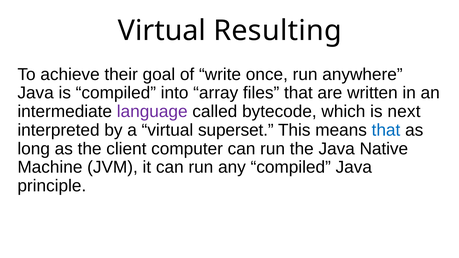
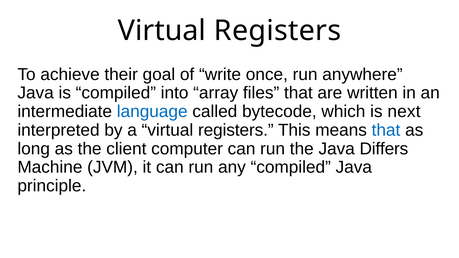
Resulting at (278, 31): Resulting -> Registers
language colour: purple -> blue
a virtual superset: superset -> registers
Native: Native -> Differs
